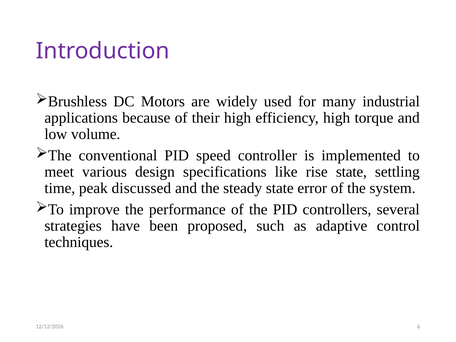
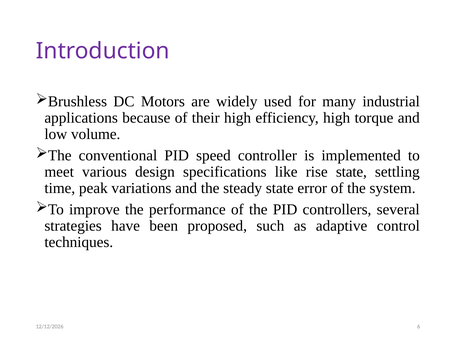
discussed: discussed -> variations
